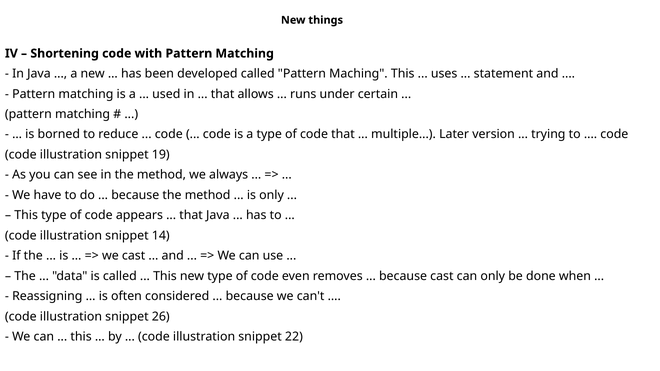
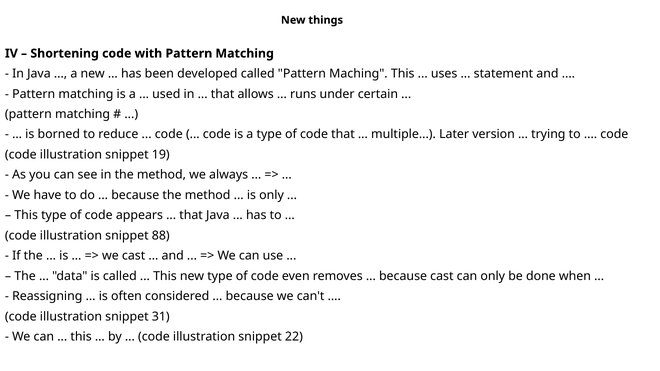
14: 14 -> 88
26: 26 -> 31
